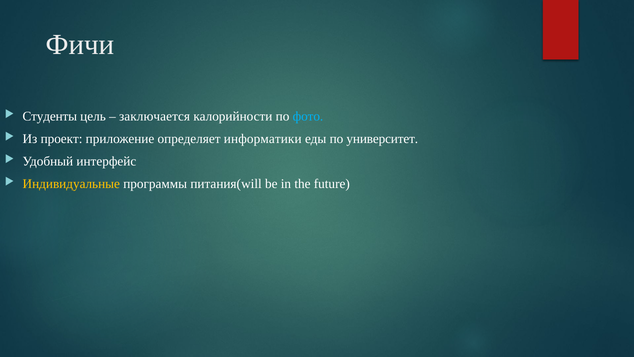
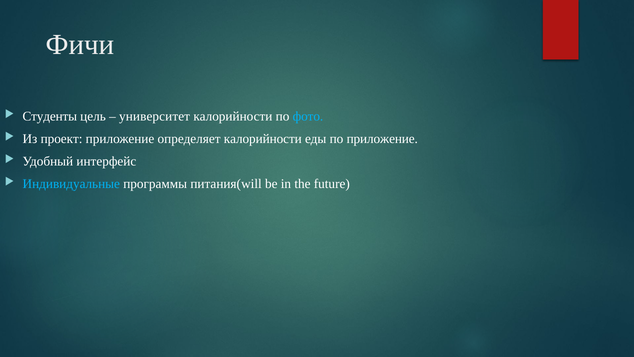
заключается: заключается -> университет
определяет информатики: информатики -> калорийности
по университет: университет -> приложение
Индивидуальные colour: yellow -> light blue
